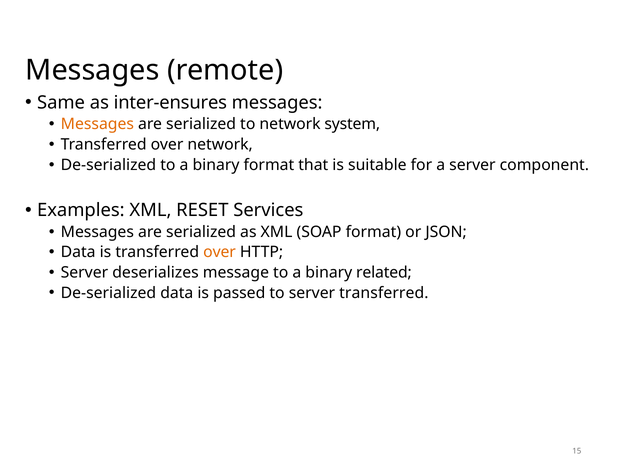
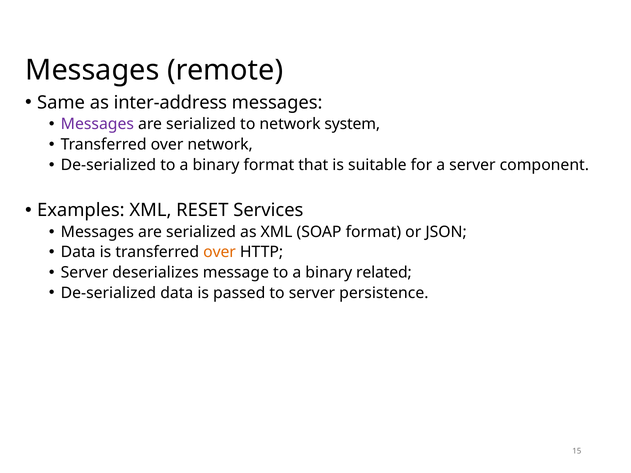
inter-ensures: inter-ensures -> inter-address
Messages at (97, 124) colour: orange -> purple
server transferred: transferred -> persistence
